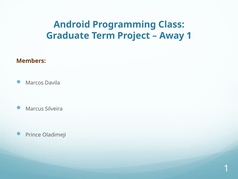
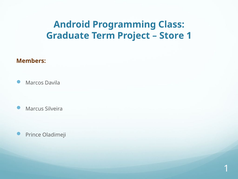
Away: Away -> Store
